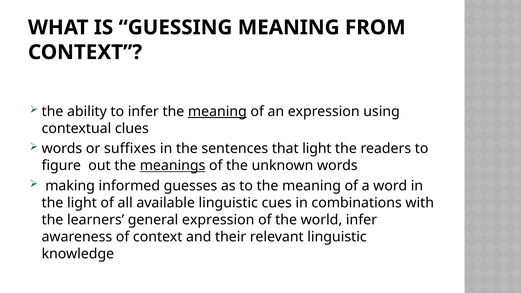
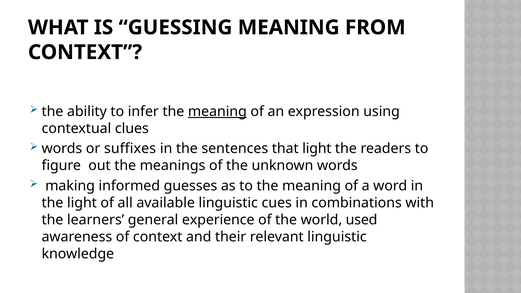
meanings underline: present -> none
general expression: expression -> experience
world infer: infer -> used
